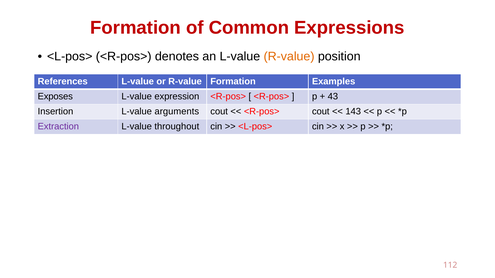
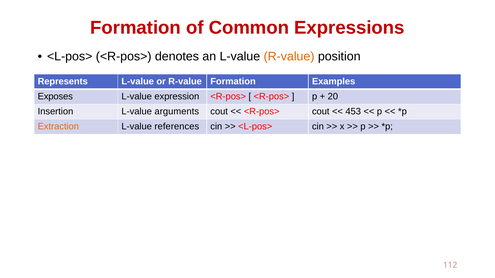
References: References -> Represents
43: 43 -> 20
143: 143 -> 453
Extraction colour: purple -> orange
throughout: throughout -> references
